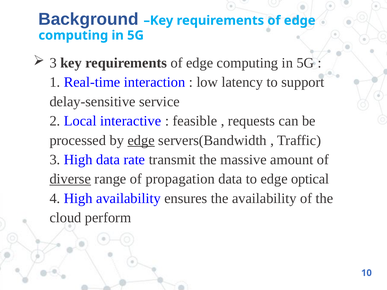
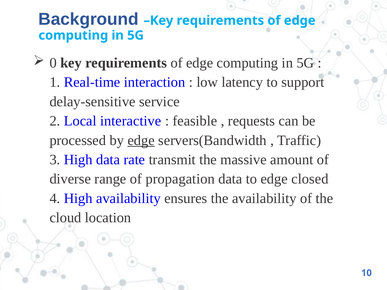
3 at (53, 63): 3 -> 0
diverse underline: present -> none
optical: optical -> closed
perform: perform -> location
